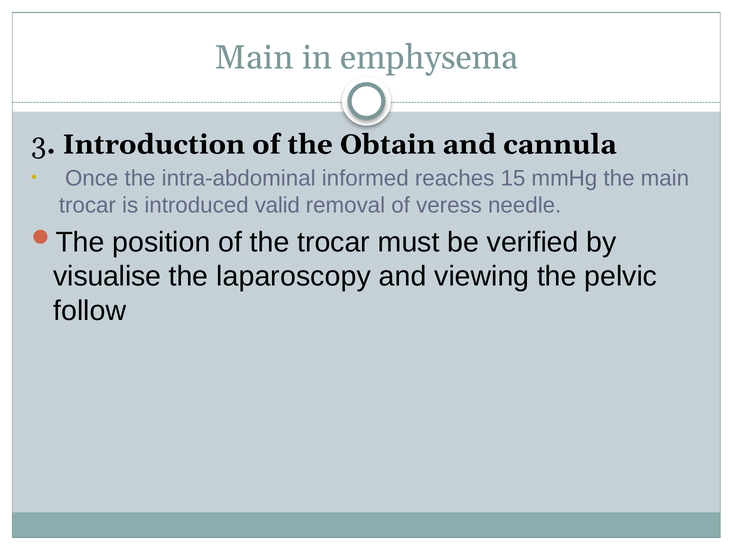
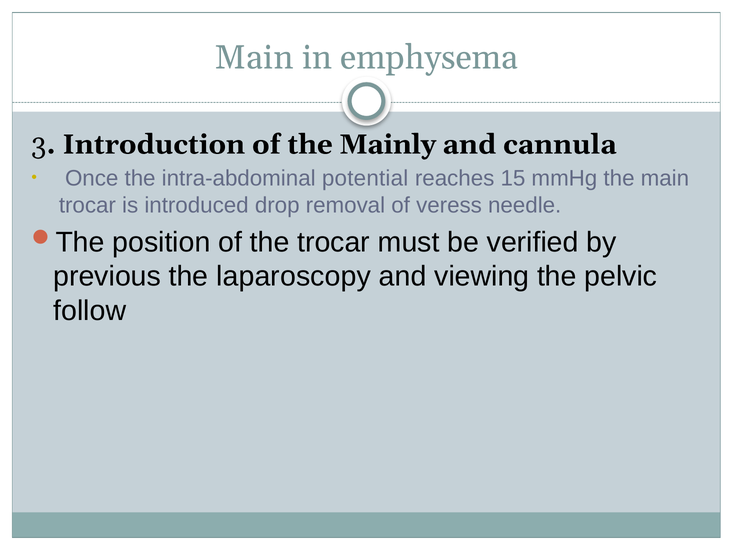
Obtain: Obtain -> Mainly
informed: informed -> potential
valid: valid -> drop
visualise: visualise -> previous
